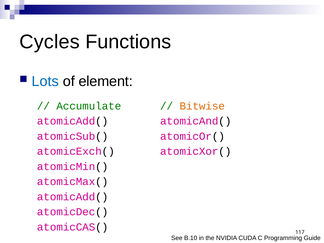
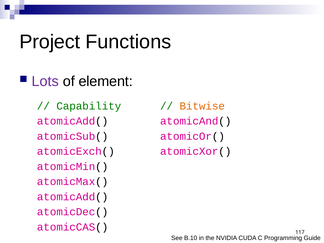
Cycles: Cycles -> Project
Lots colour: blue -> purple
Accumulate: Accumulate -> Capability
